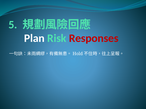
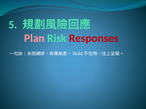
Plan colour: white -> pink
